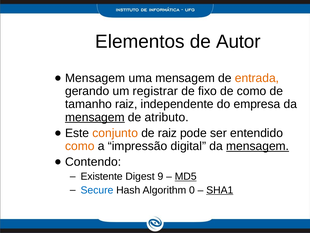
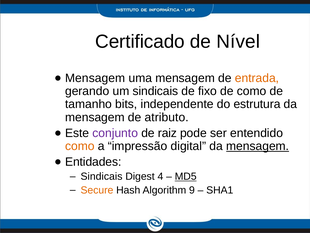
Elementos: Elementos -> Certificado
Autor: Autor -> Nível
um registrar: registrar -> sindicais
tamanho raiz: raiz -> bits
empresa: empresa -> estrutura
mensagem at (95, 117) underline: present -> none
conjunto colour: orange -> purple
Contendo: Contendo -> Entidades
Existente at (102, 176): Existente -> Sindicais
9: 9 -> 4
Secure colour: blue -> orange
0: 0 -> 9
SHA1 underline: present -> none
